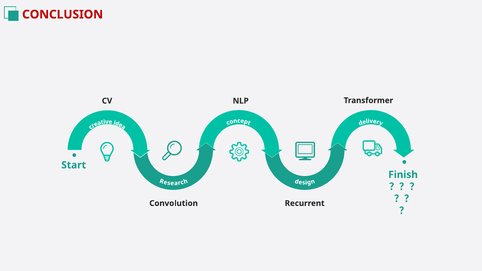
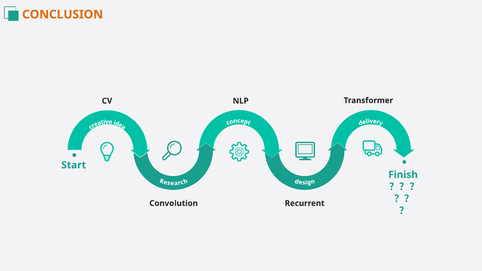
CONCLUSION colour: red -> orange
